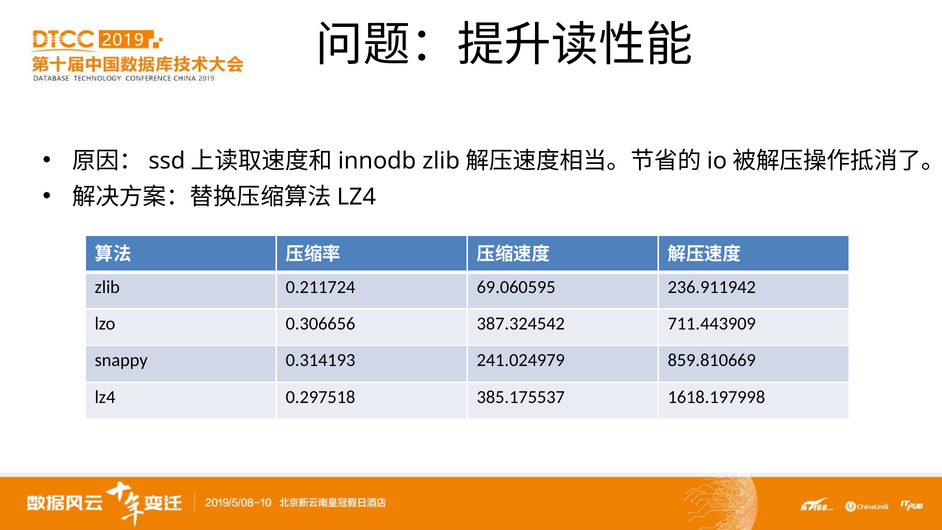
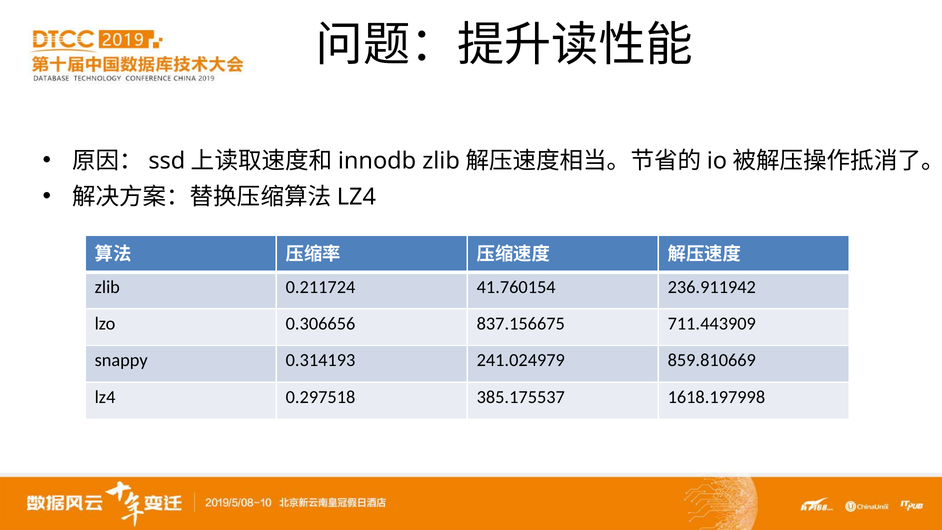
69.060595: 69.060595 -> 41.760154
387.324542: 387.324542 -> 837.156675
